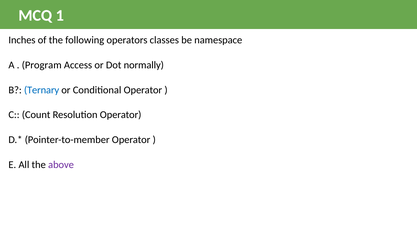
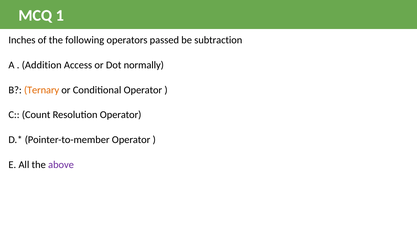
classes: classes -> passed
namespace: namespace -> subtraction
Program: Program -> Addition
Ternary colour: blue -> orange
